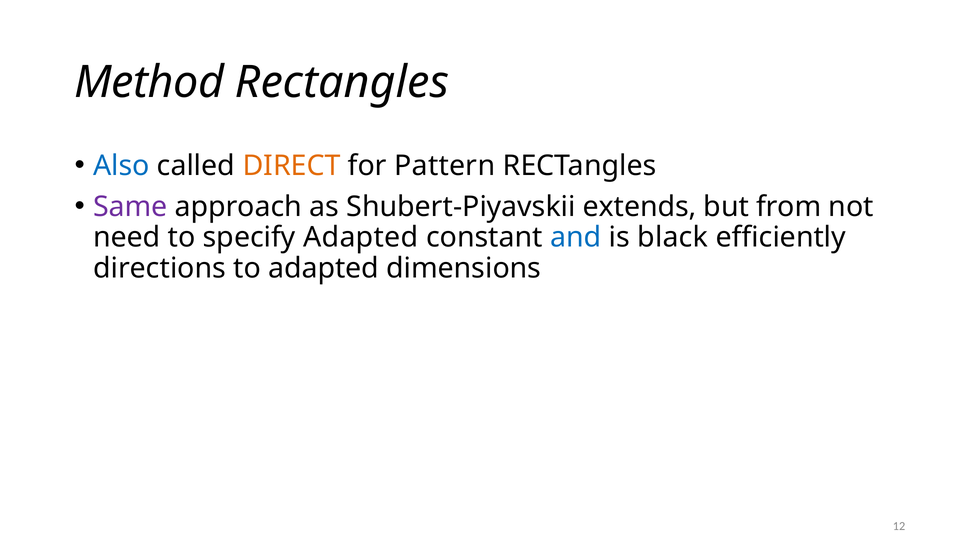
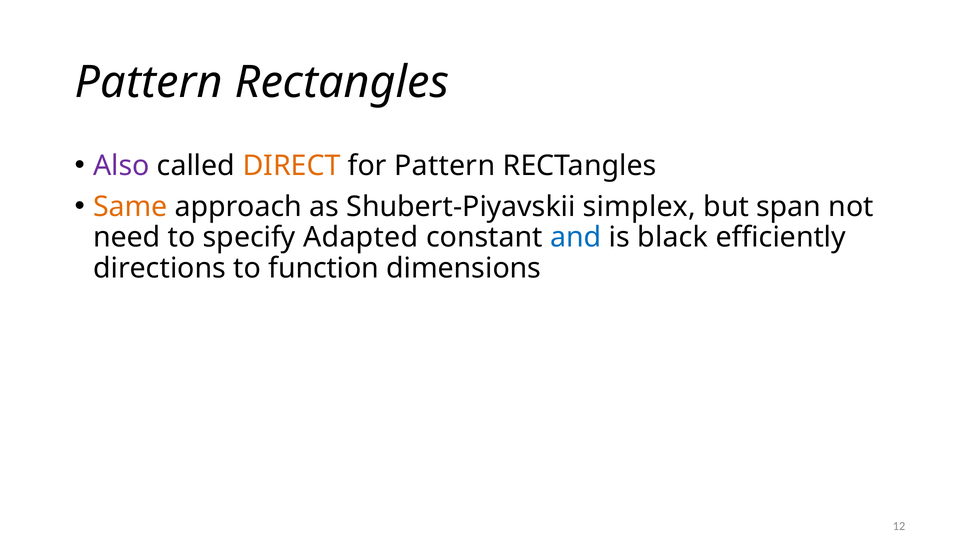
Method at (149, 82): Method -> Pattern
Also colour: blue -> purple
Same colour: purple -> orange
extends: extends -> simplex
from: from -> span
to adapted: adapted -> function
